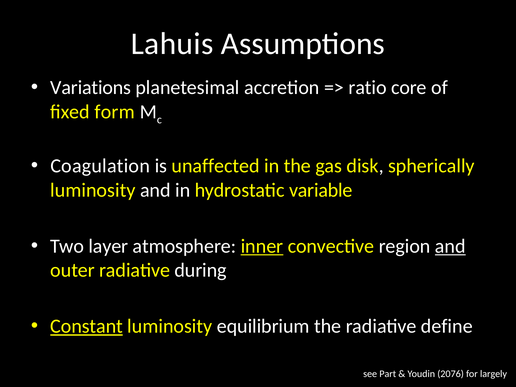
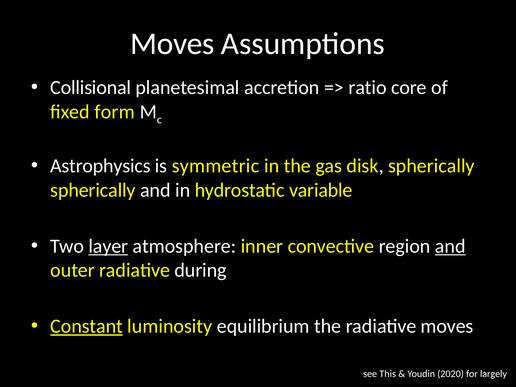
Lahuis at (172, 44): Lahuis -> Moves
Variations: Variations -> Collisional
Coagulation: Coagulation -> Astrophysics
unaffected: unaffected -> symmetric
luminosity at (93, 190): luminosity -> spherically
layer underline: none -> present
inner underline: present -> none
radiative define: define -> moves
Part: Part -> This
2076: 2076 -> 2020
